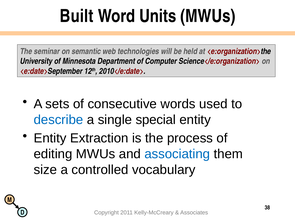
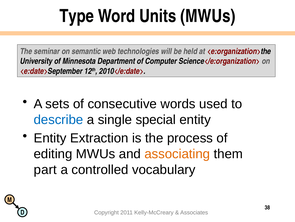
Built: Built -> Type
associating colour: blue -> orange
size: size -> part
